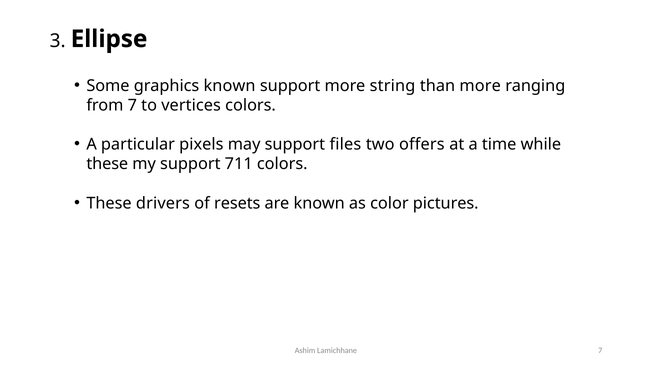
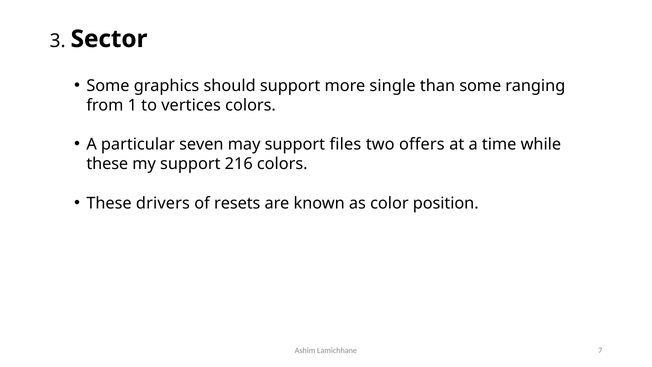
Ellipse: Ellipse -> Sector
graphics known: known -> should
string: string -> single
than more: more -> some
from 7: 7 -> 1
pixels: pixels -> seven
711: 711 -> 216
pictures: pictures -> position
